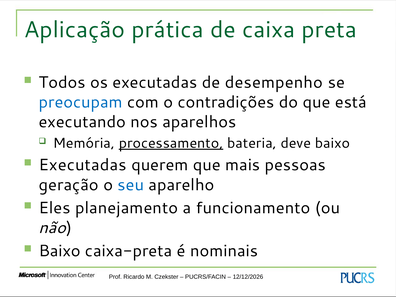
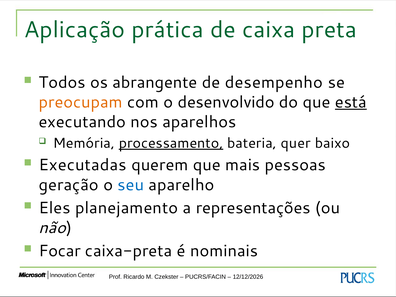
os executadas: executadas -> abrangente
preocupam colour: blue -> orange
contradições: contradições -> desenvolvido
está underline: none -> present
deve: deve -> quer
funcionamento: funcionamento -> representações
Baixo at (60, 251): Baixo -> Focar
